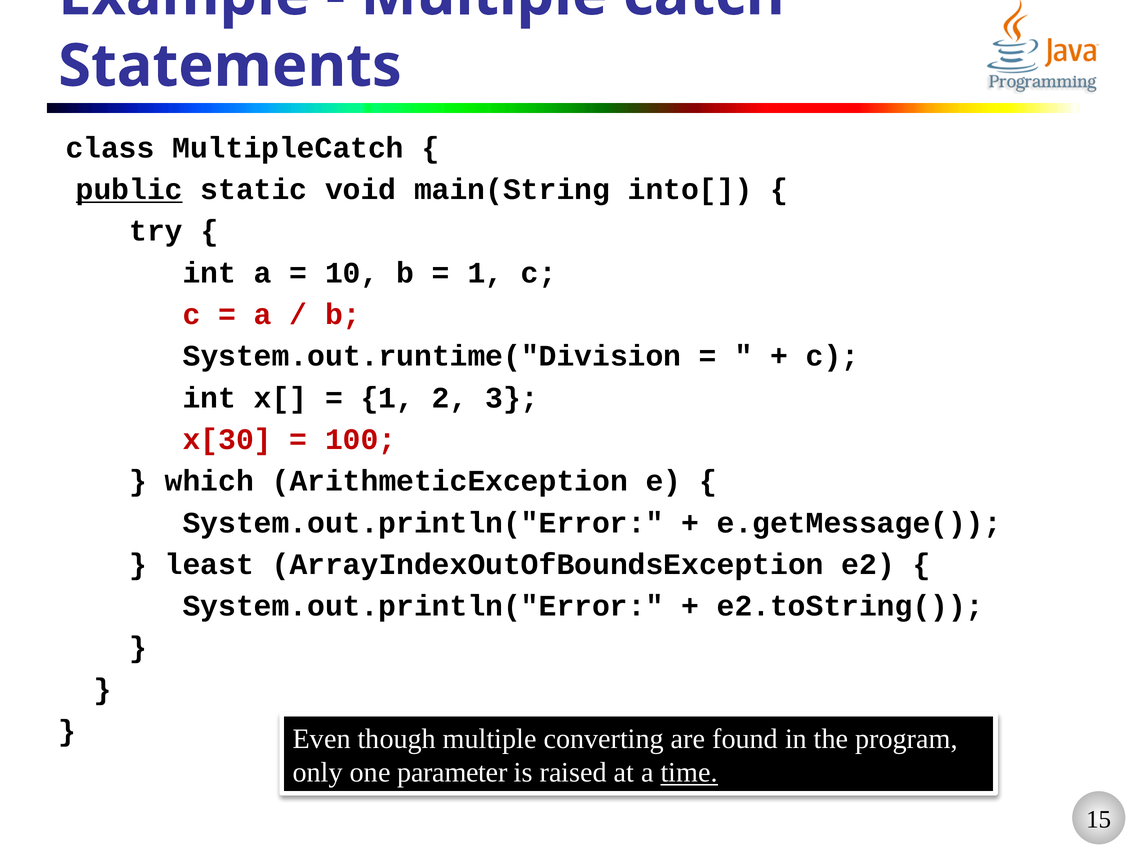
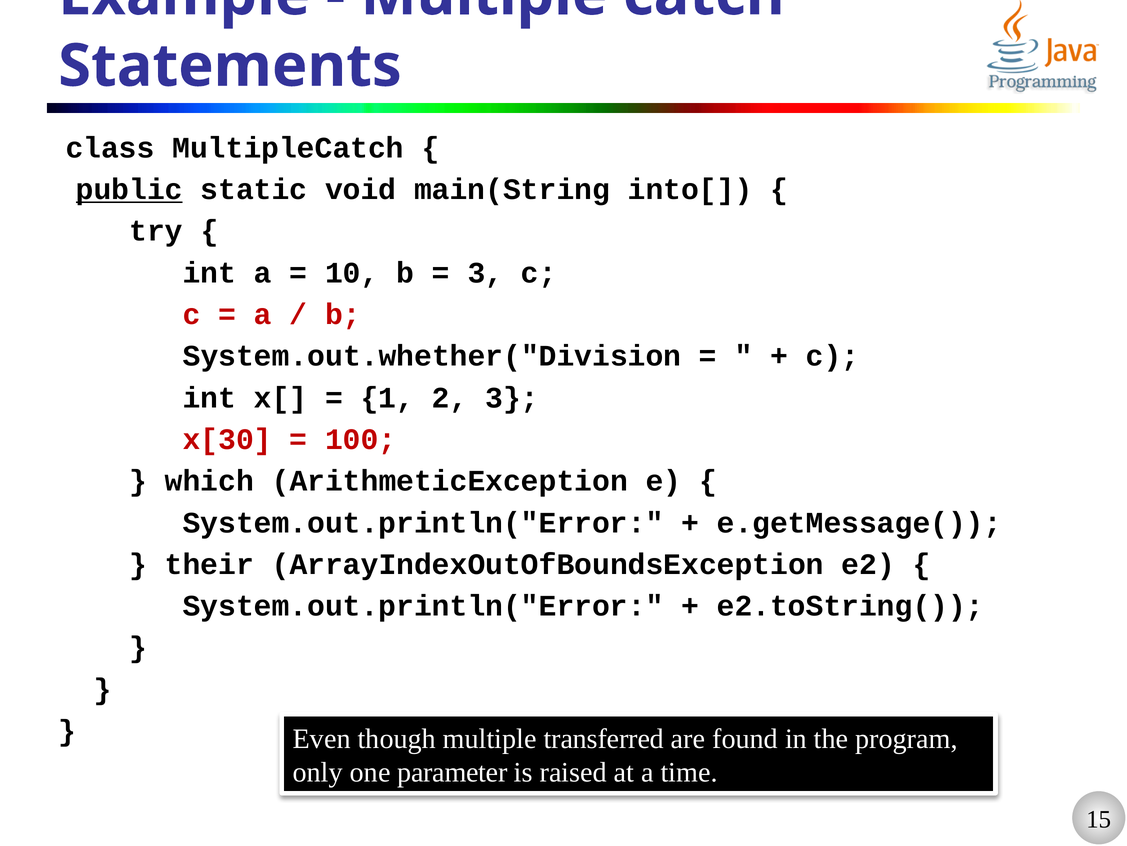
1 at (485, 273): 1 -> 3
System.out.runtime("Division: System.out.runtime("Division -> System.out.whether("Division
least: least -> their
converting: converting -> transferred
time underline: present -> none
